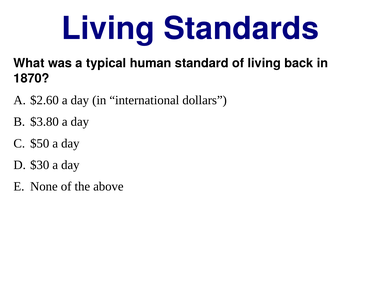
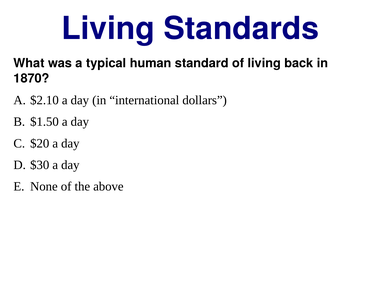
$2.60: $2.60 -> $2.10
$3.80: $3.80 -> $1.50
$50: $50 -> $20
